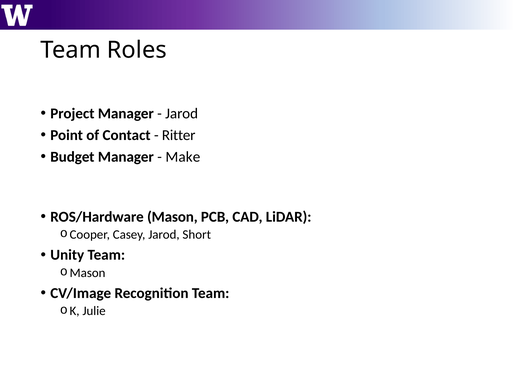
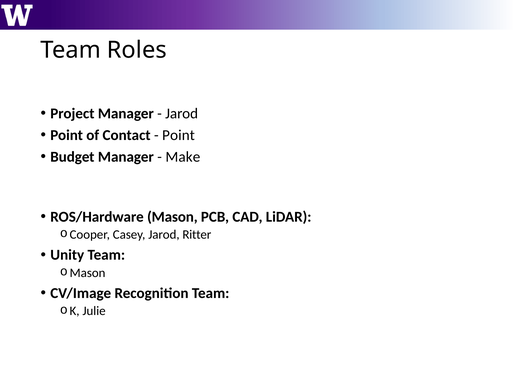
Ritter at (179, 135): Ritter -> Point
Short: Short -> Ritter
